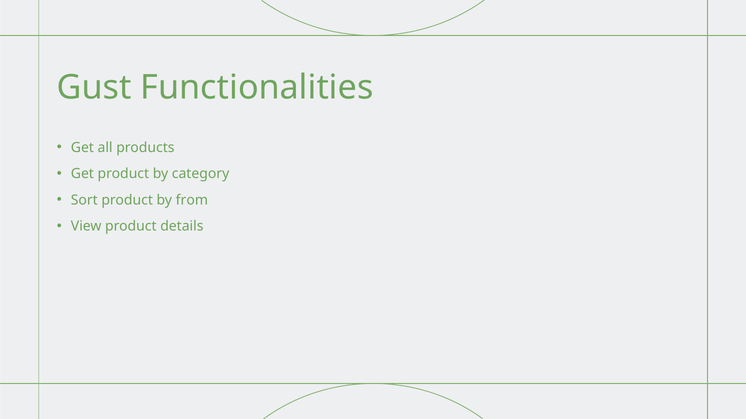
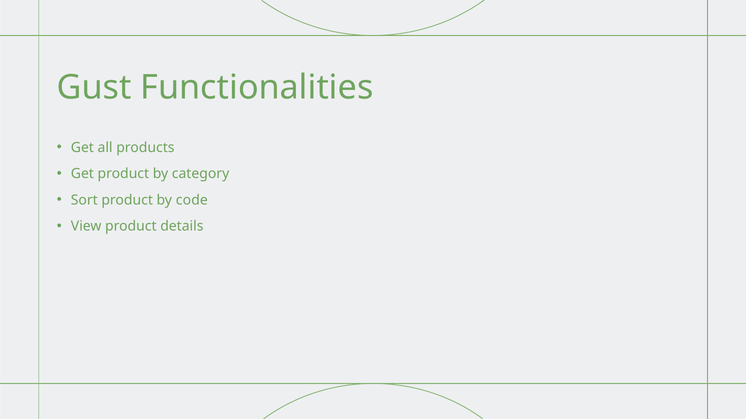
from: from -> code
